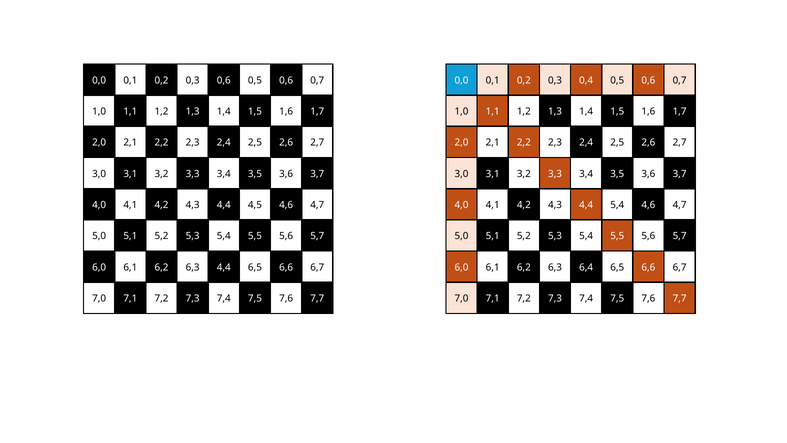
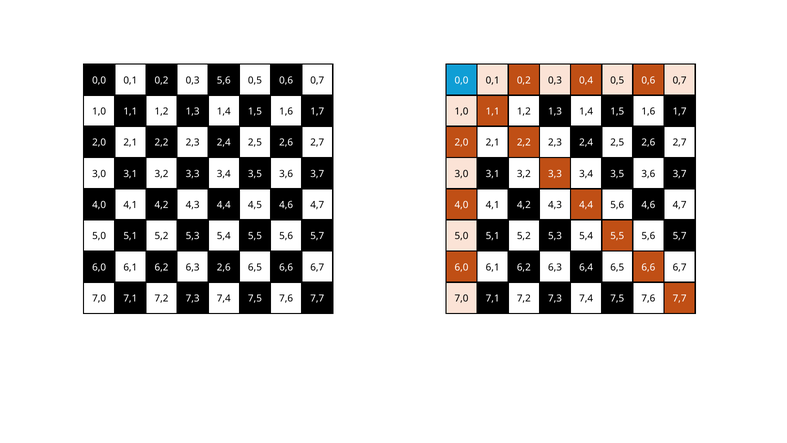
0,3 0,6: 0,6 -> 5,6
4,4 5,4: 5,4 -> 5,6
6,3 4,4: 4,4 -> 2,6
